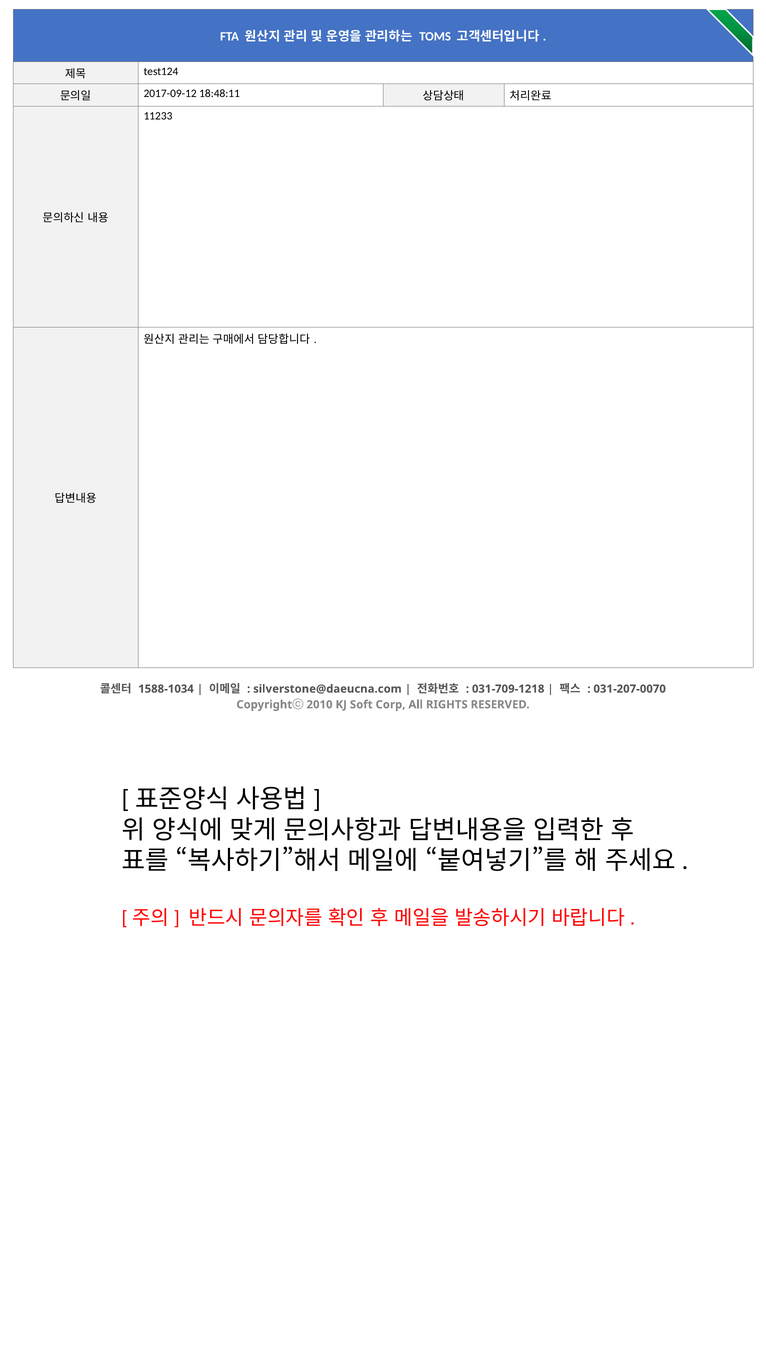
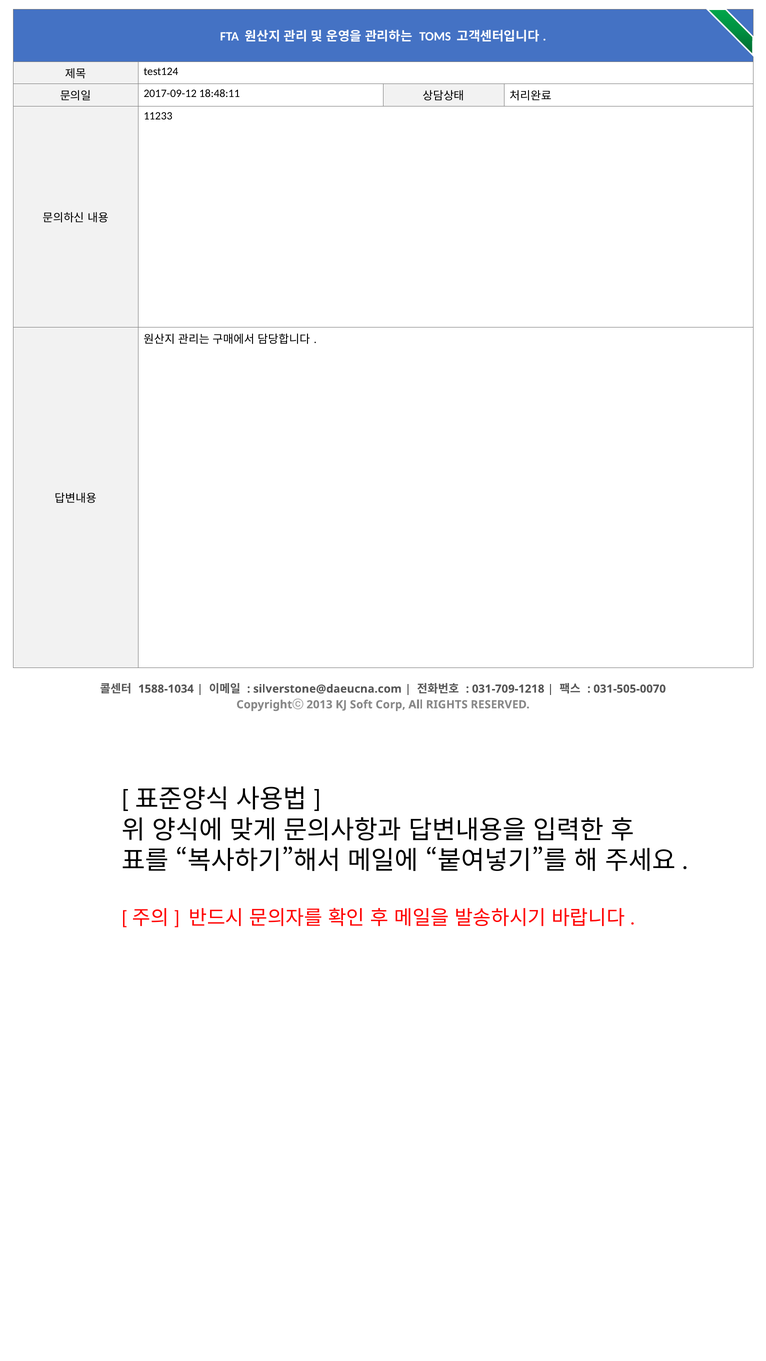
031-207-0070: 031-207-0070 -> 031-505-0070
2010: 2010 -> 2013
